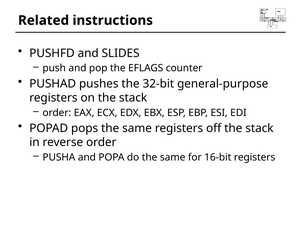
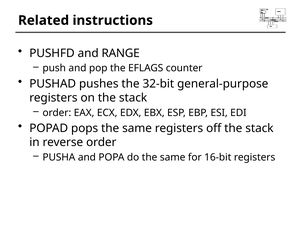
SLIDES: SLIDES -> RANGE
